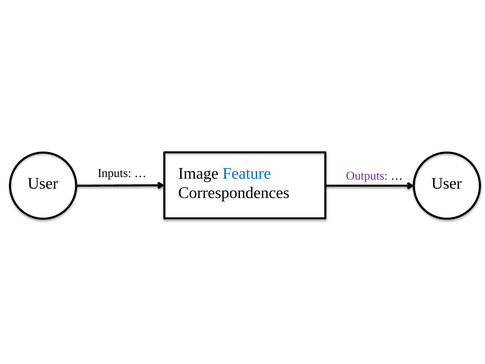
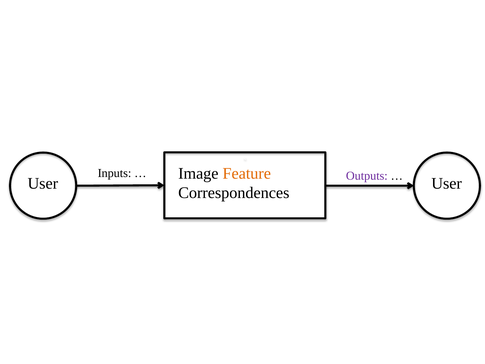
Feature colour: blue -> orange
